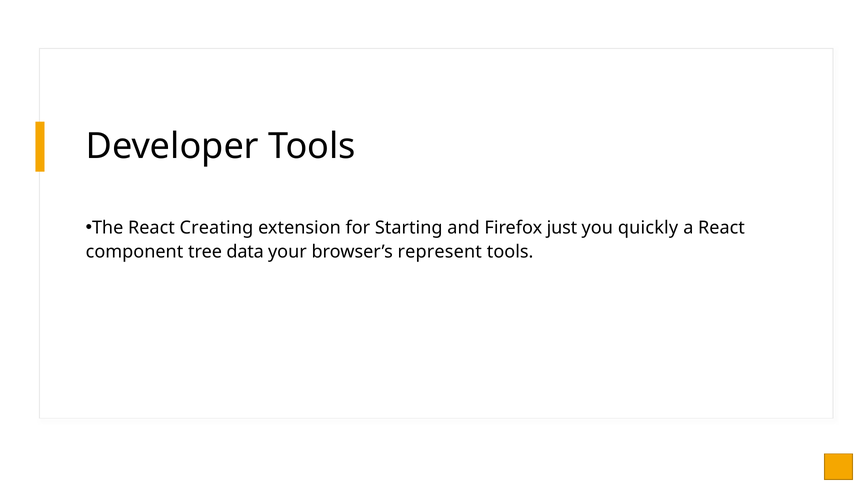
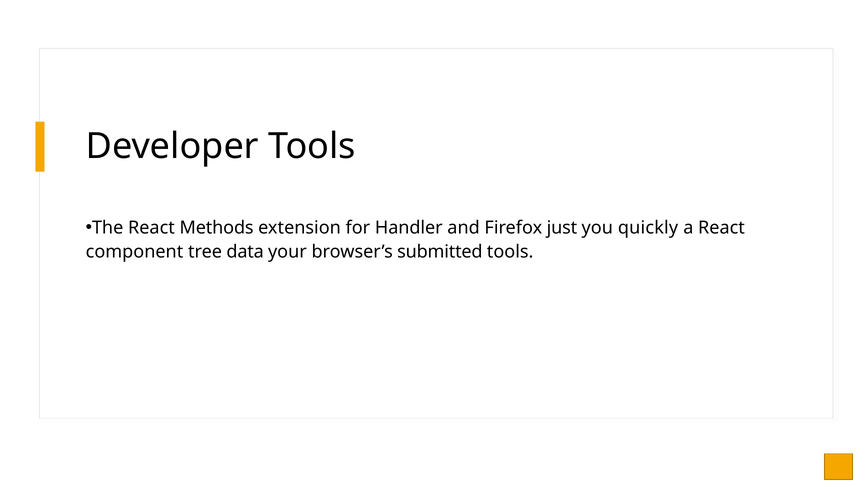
Creating: Creating -> Methods
Starting: Starting -> Handler
represent: represent -> submitted
